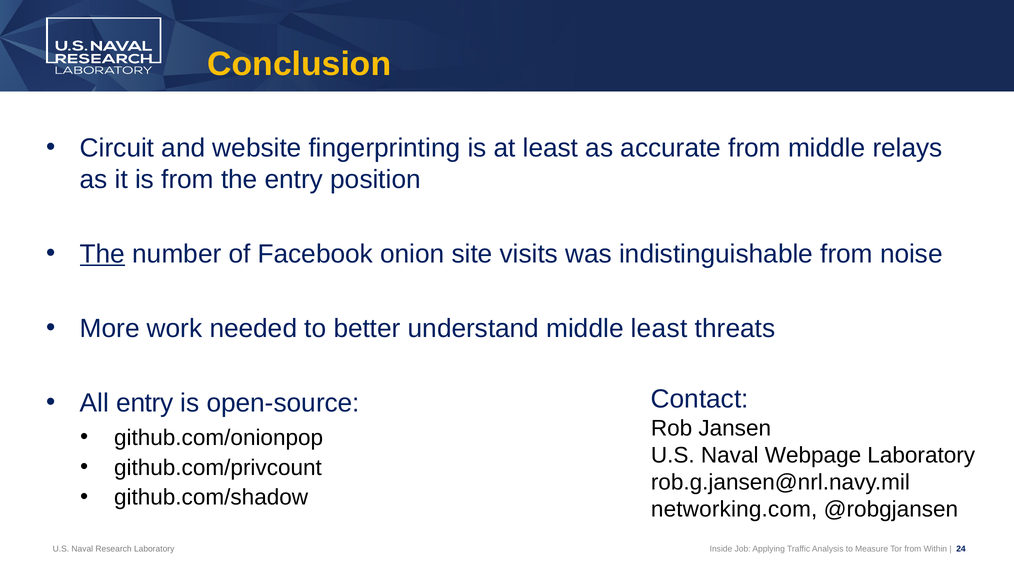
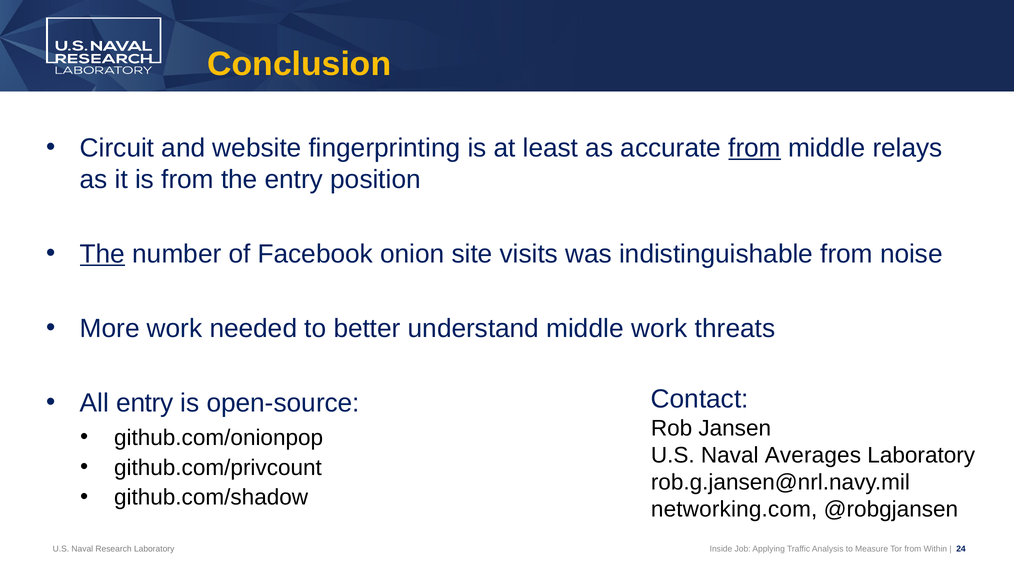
from at (755, 148) underline: none -> present
middle least: least -> work
Webpage: Webpage -> Averages
